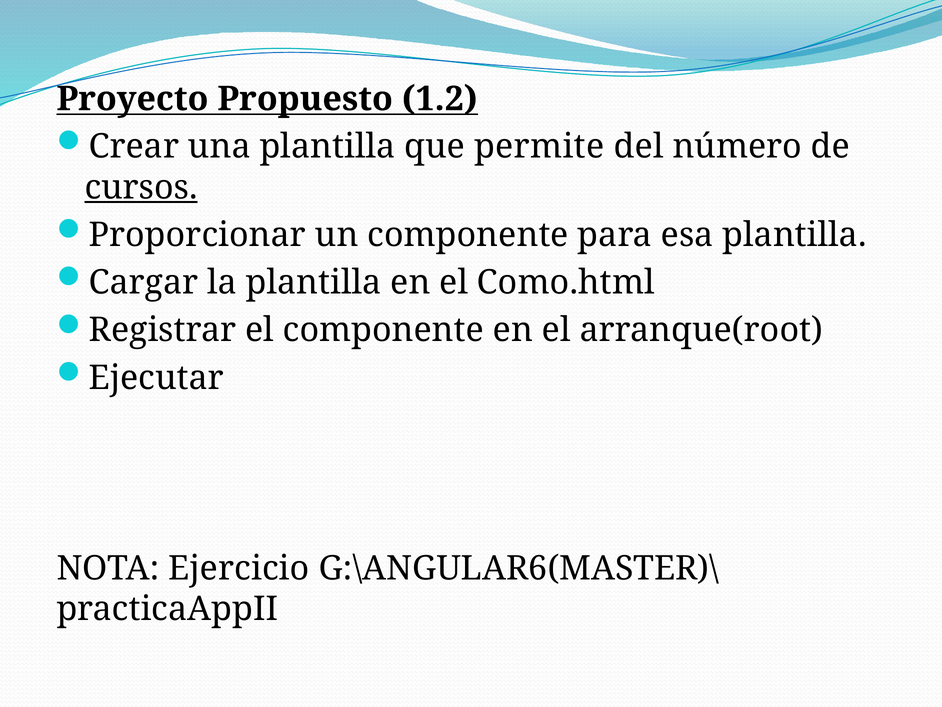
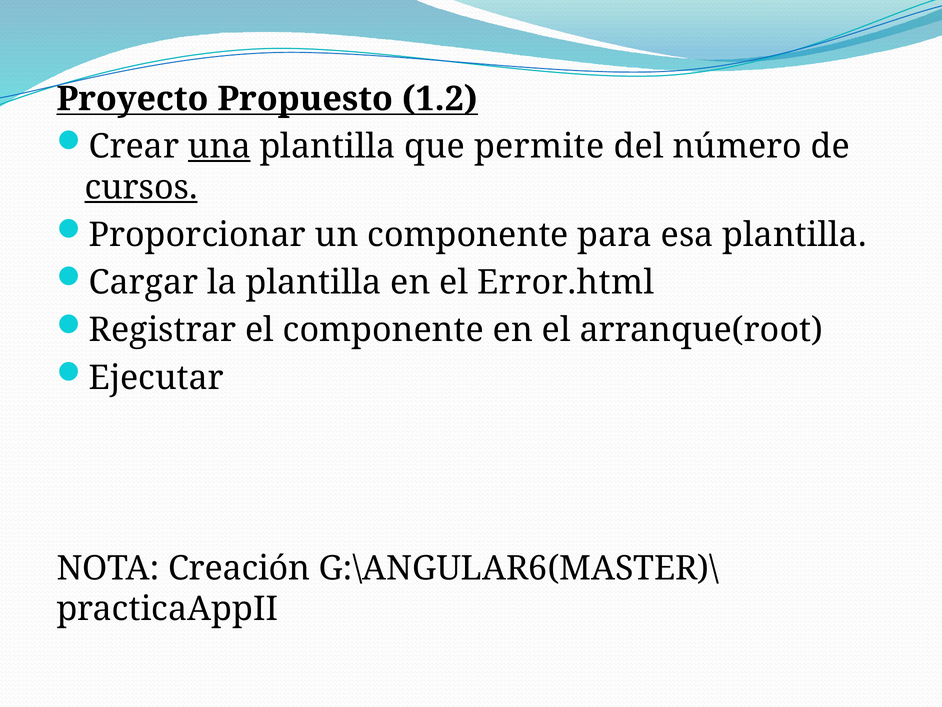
una underline: none -> present
Como.html: Como.html -> Error.html
Ejercicio: Ejercicio -> Creación
